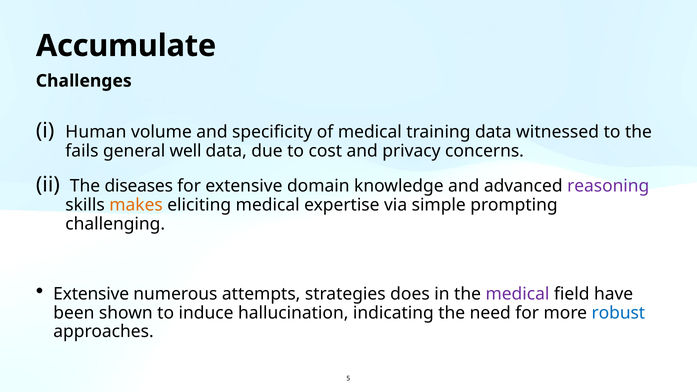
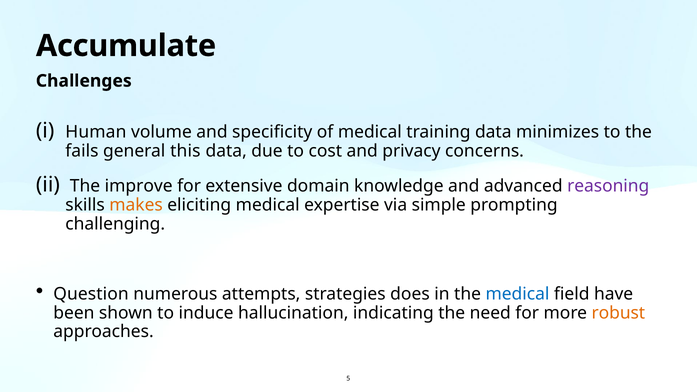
witnessed: witnessed -> minimizes
well: well -> this
diseases: diseases -> improve
Extensive at (91, 294): Extensive -> Question
medical at (517, 294) colour: purple -> blue
robust colour: blue -> orange
